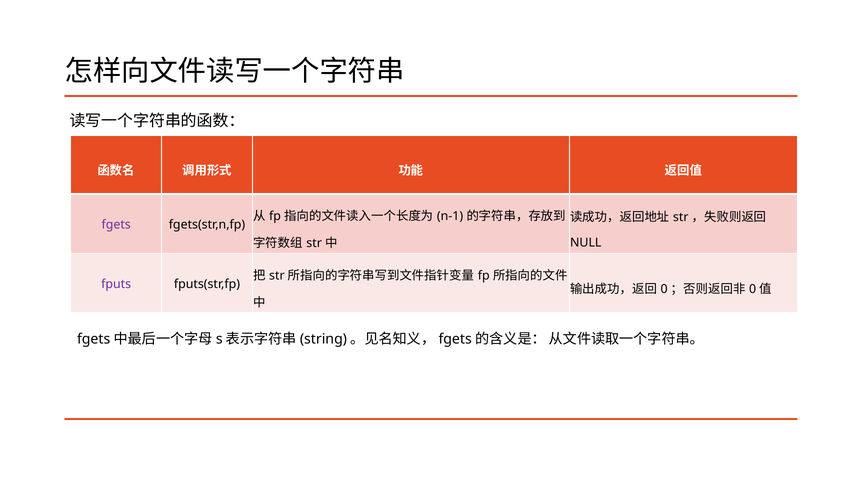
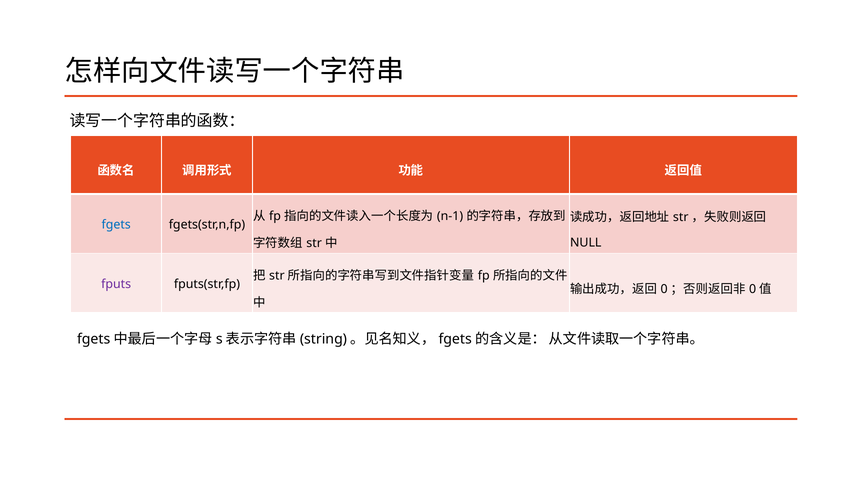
fgets colour: purple -> blue
